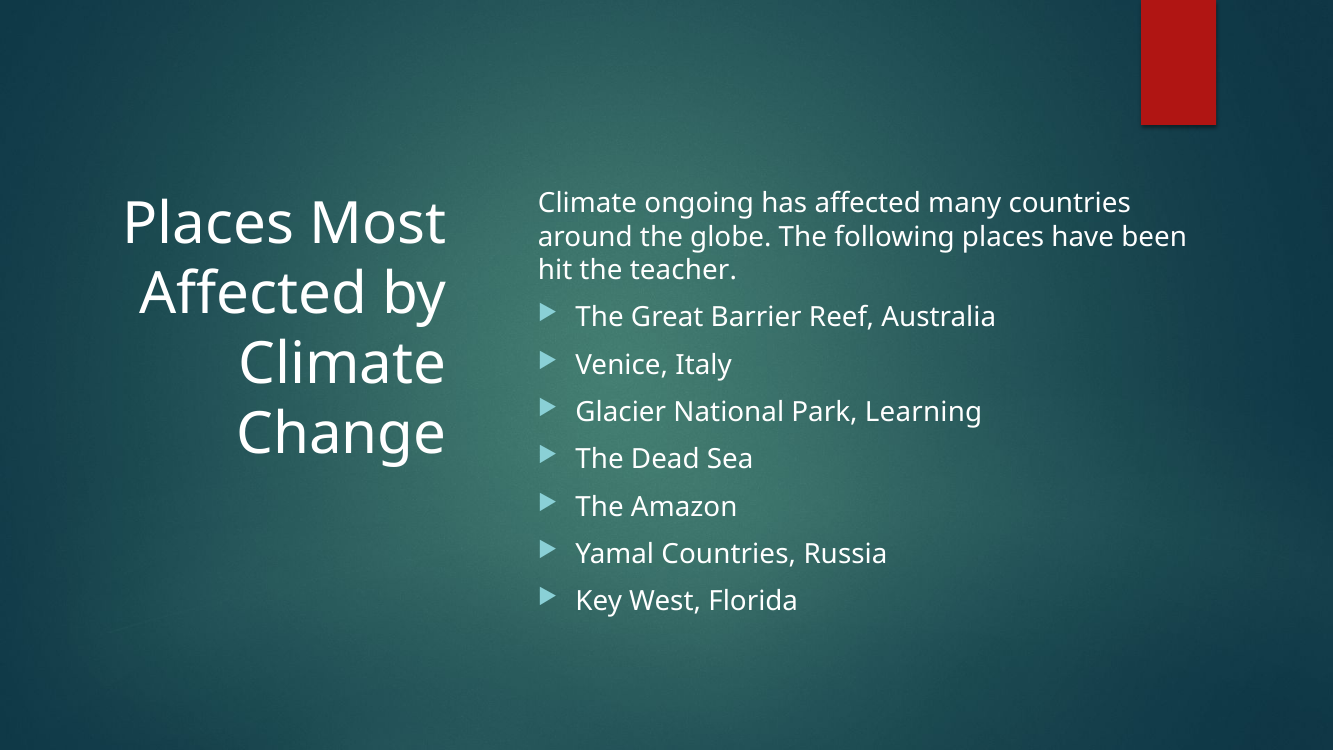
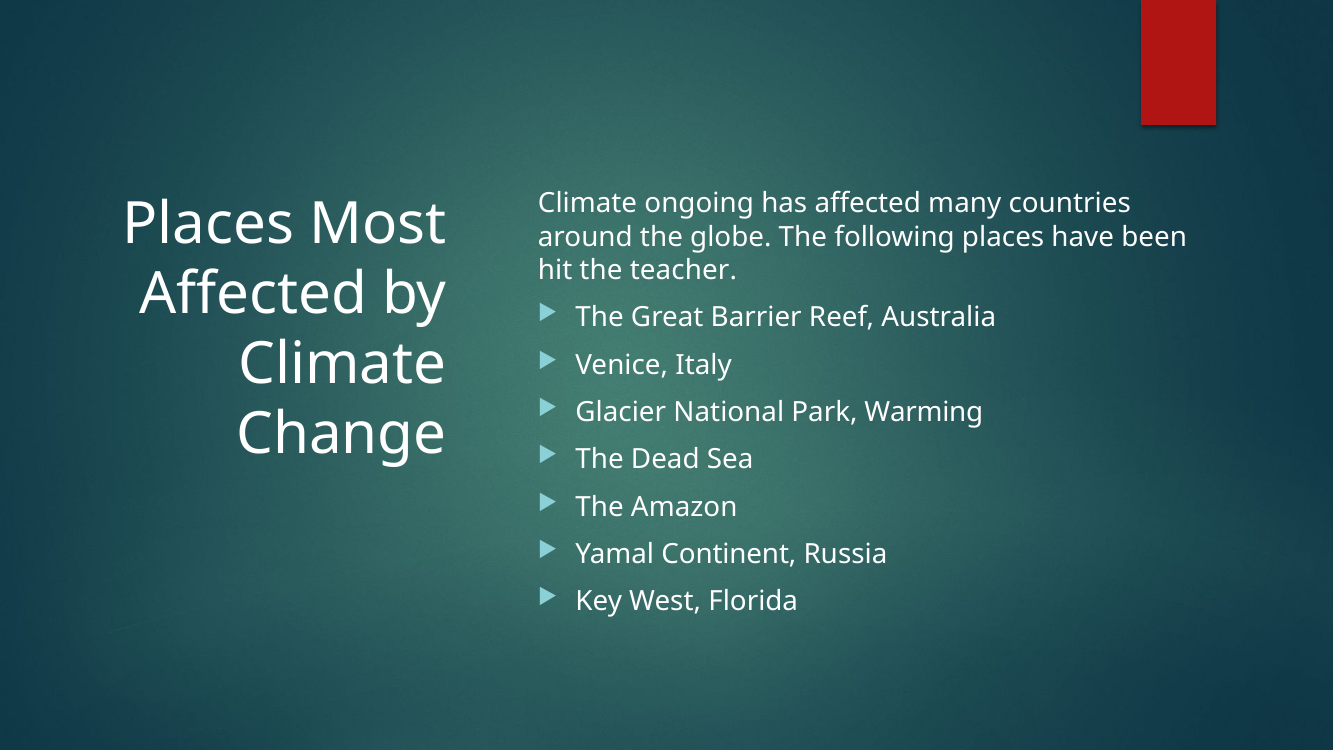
Learning: Learning -> Warming
Yamal Countries: Countries -> Continent
